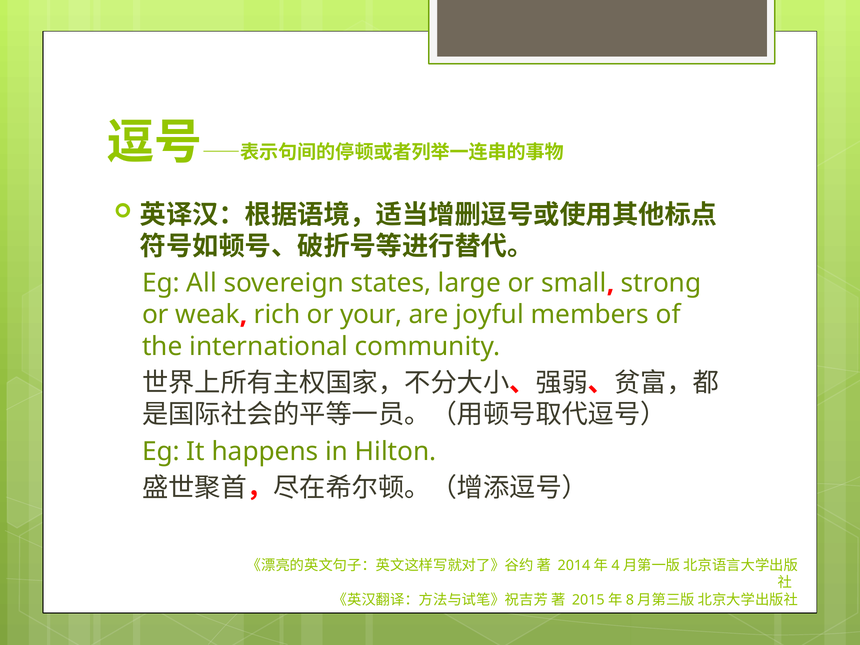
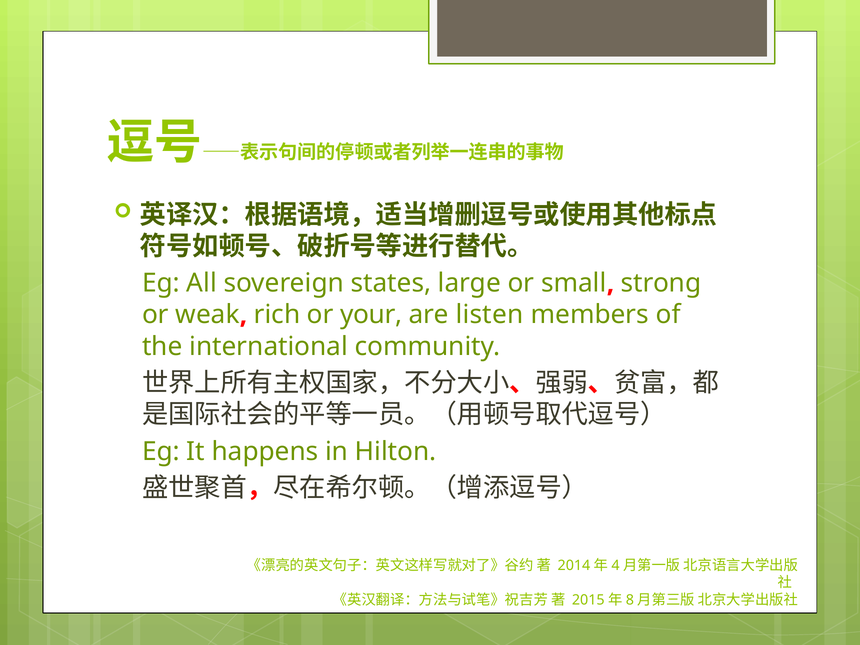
joyful: joyful -> listen
